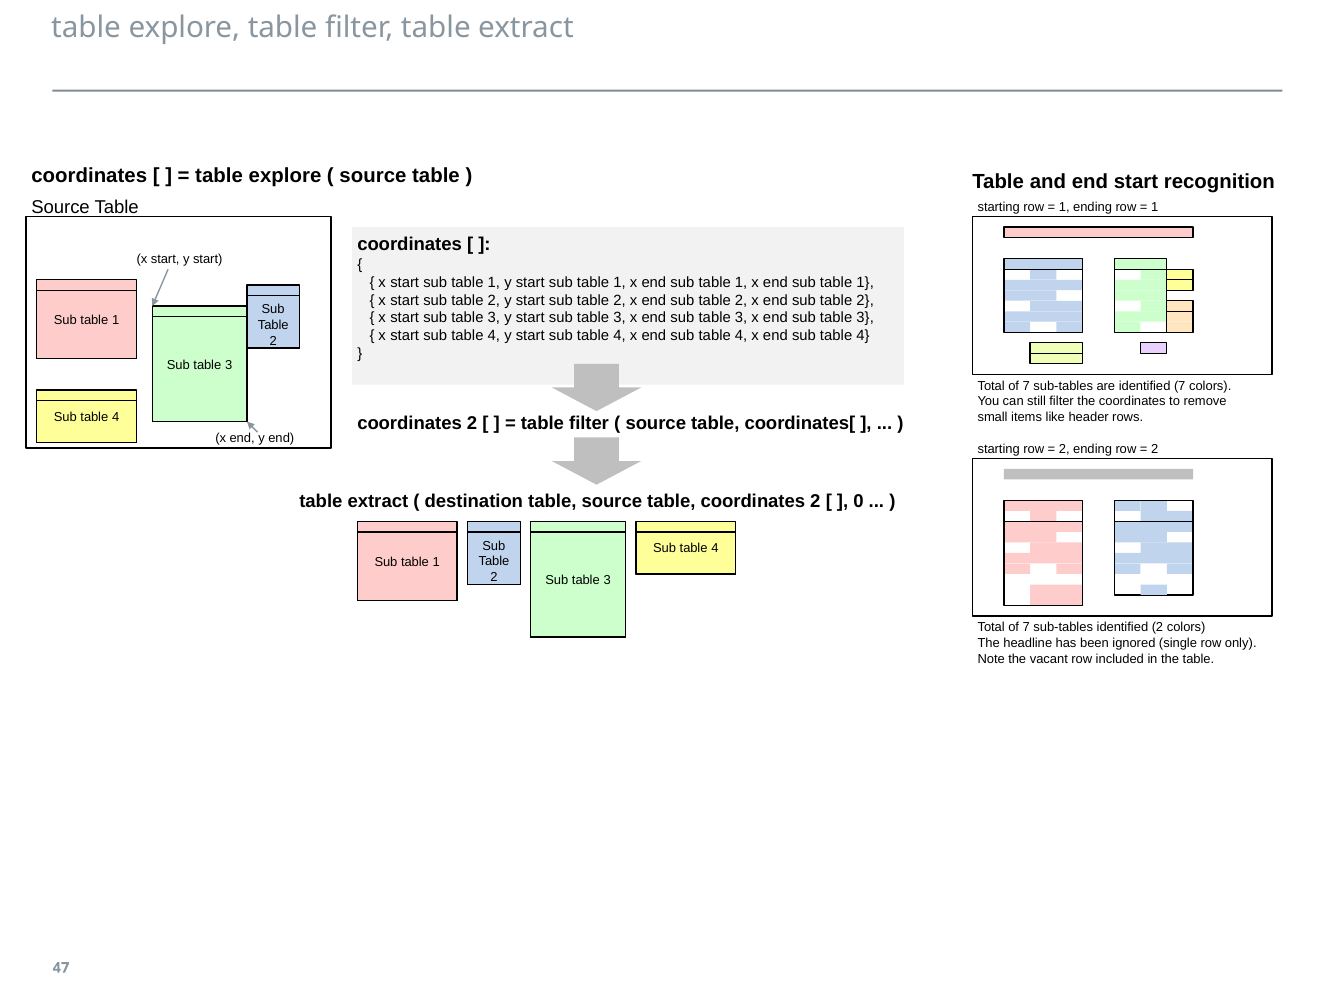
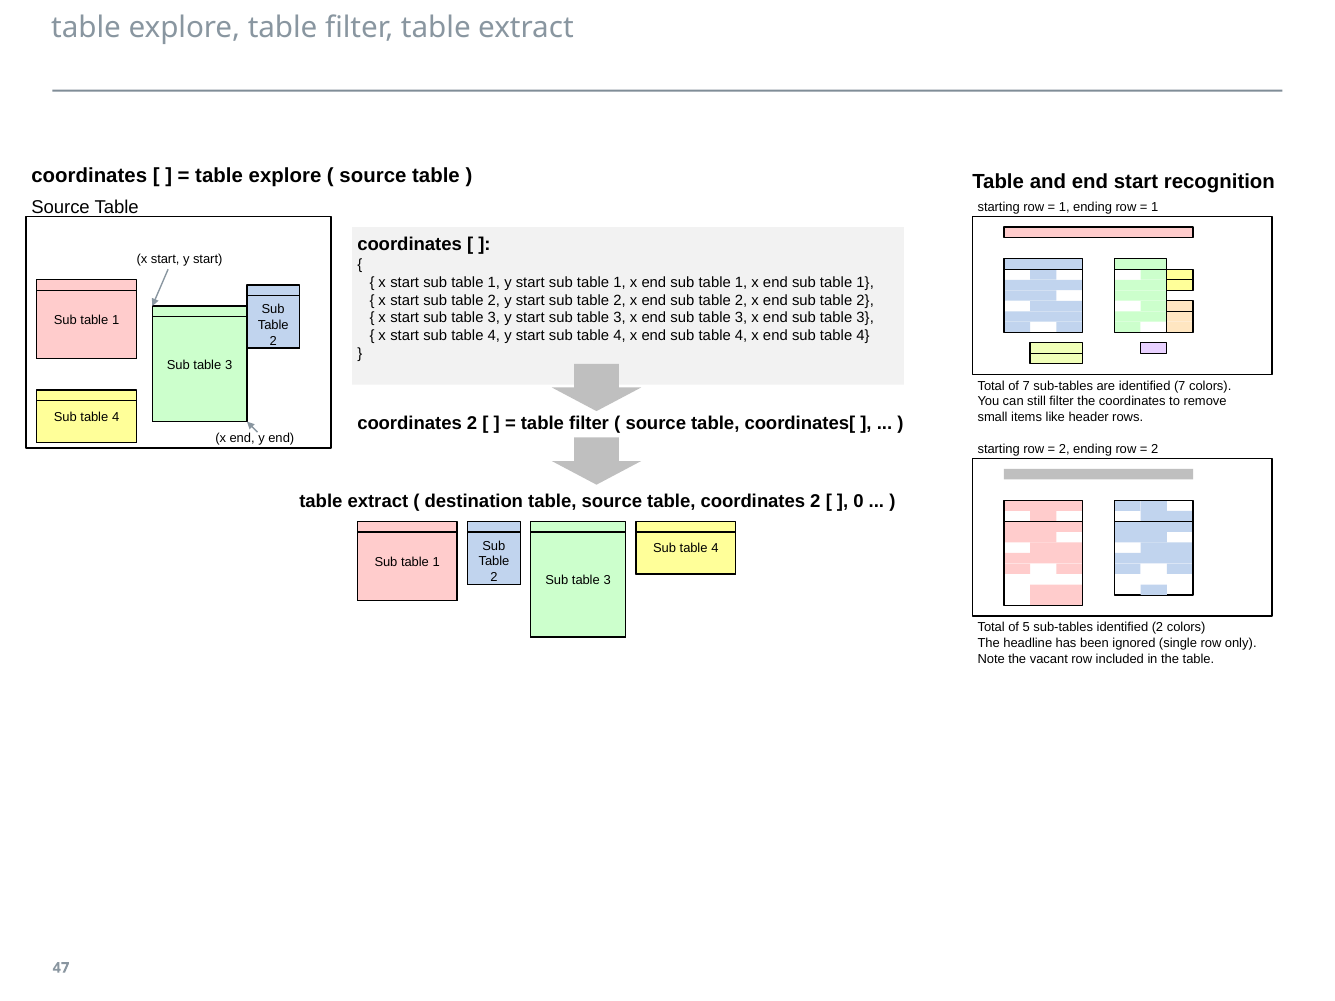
7 at (1026, 628): 7 -> 5
